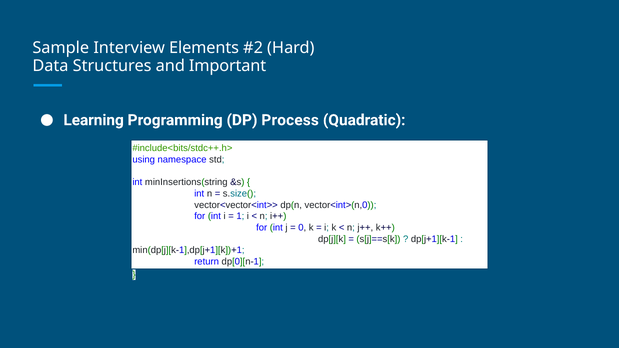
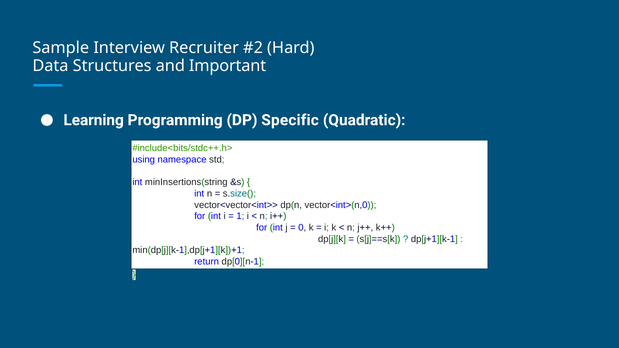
Elements: Elements -> Recruiter
Process: Process -> Specific
